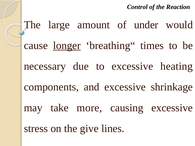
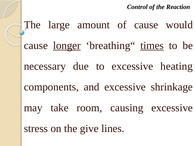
of under: under -> cause
times underline: none -> present
more: more -> room
